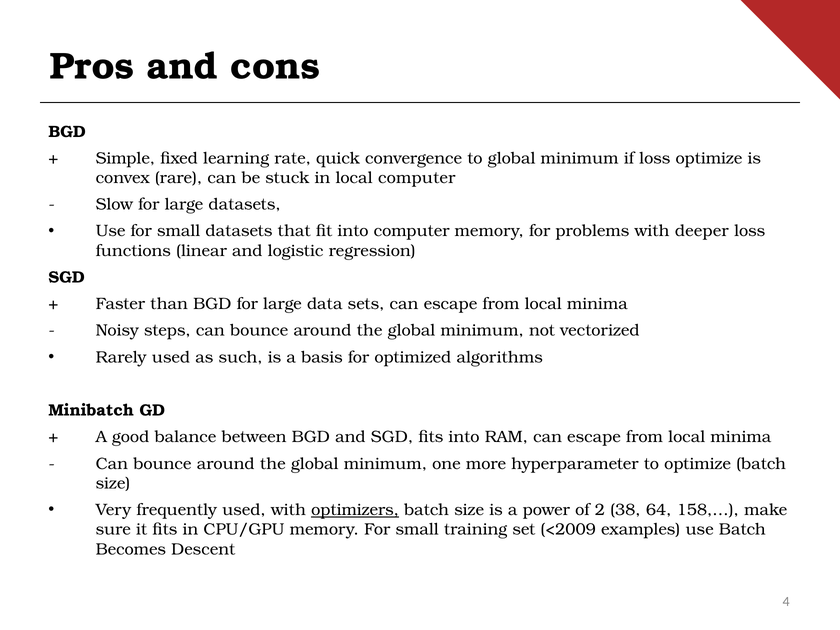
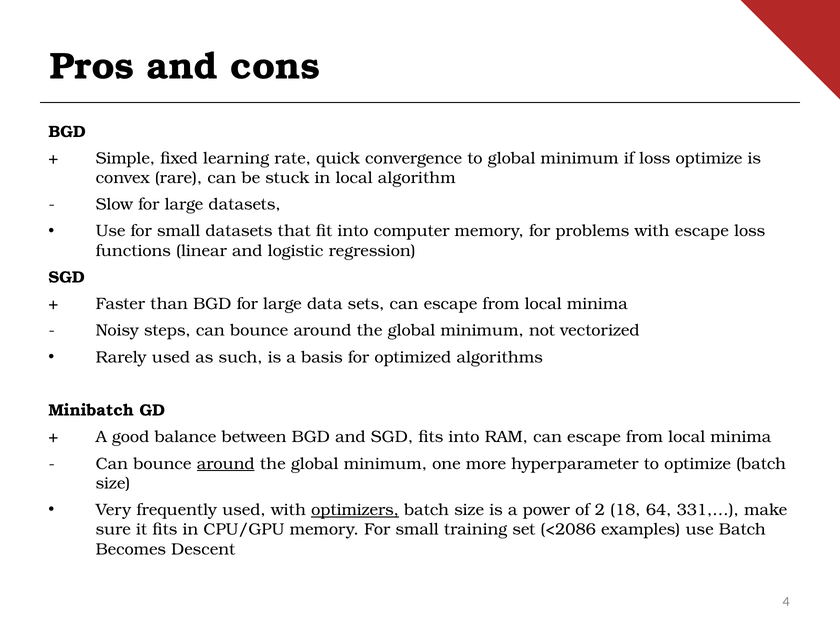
local computer: computer -> algorithm
with deeper: deeper -> escape
around at (226, 464) underline: none -> present
38: 38 -> 18
158,…: 158,… -> 331,…
<2009: <2009 -> <2086
